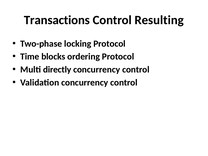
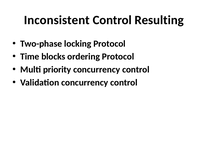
Transactions: Transactions -> Inconsistent
directly: directly -> priority
